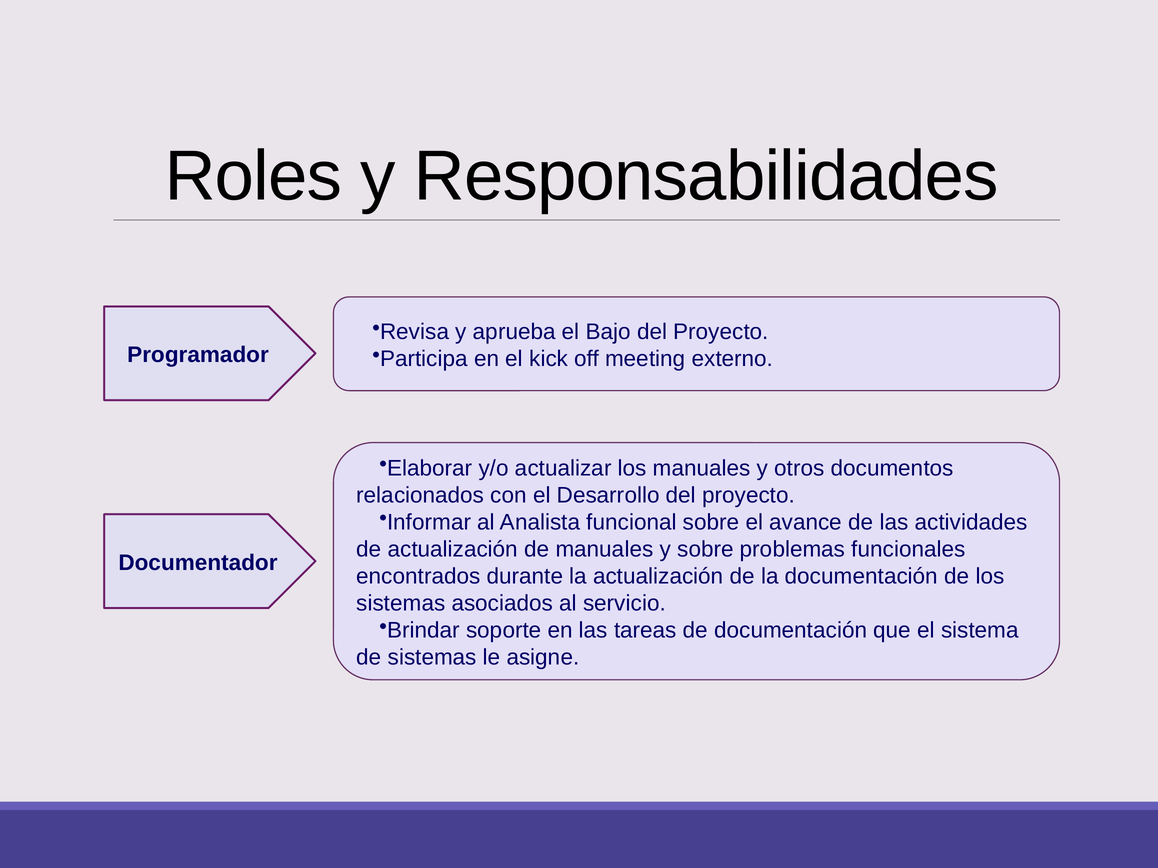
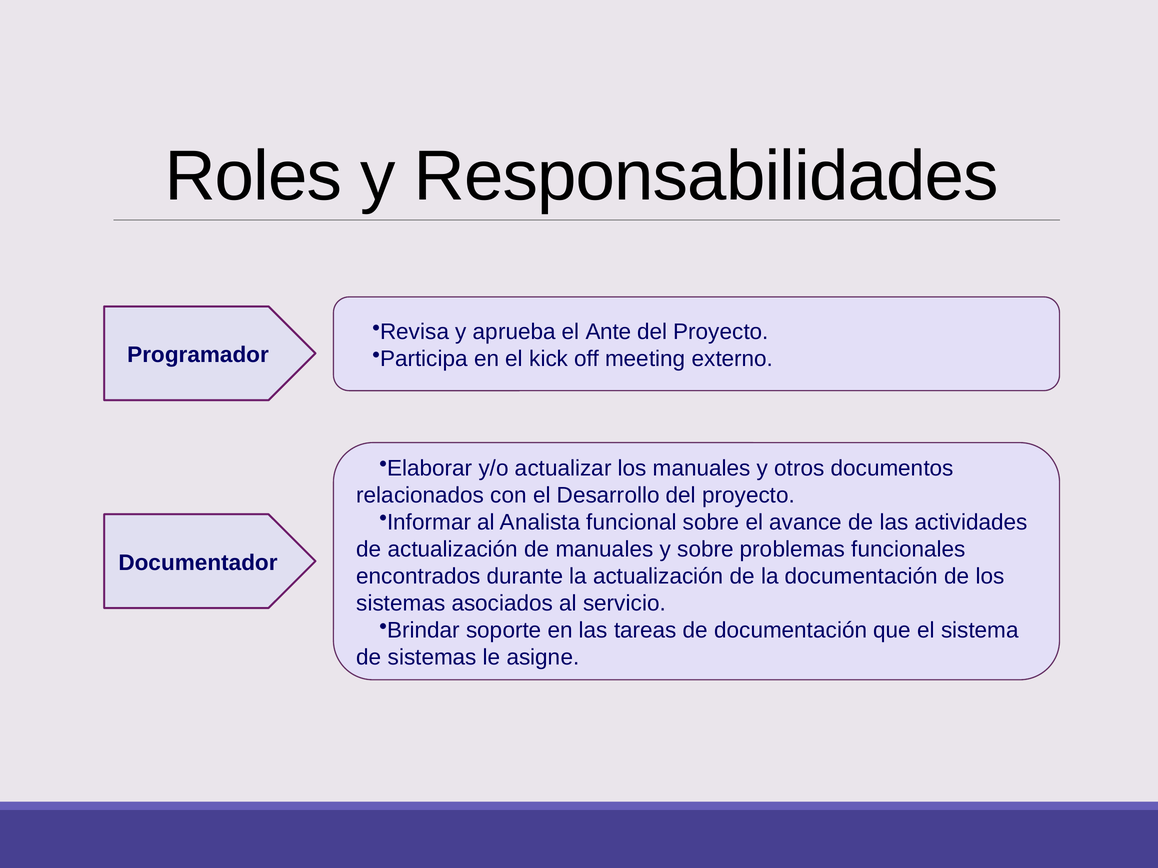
Bajo: Bajo -> Ante
